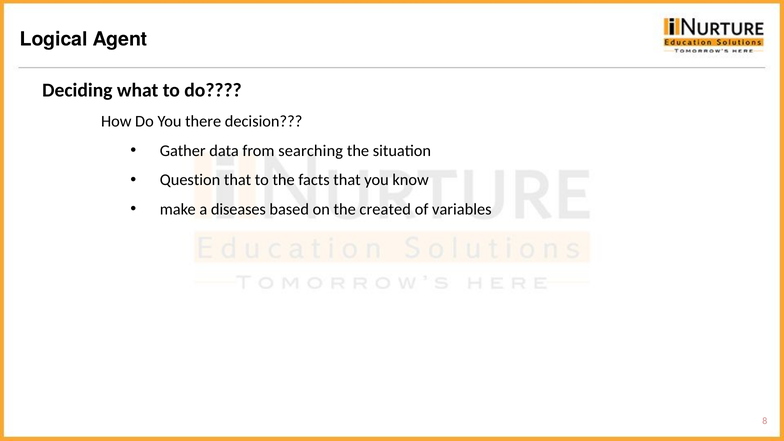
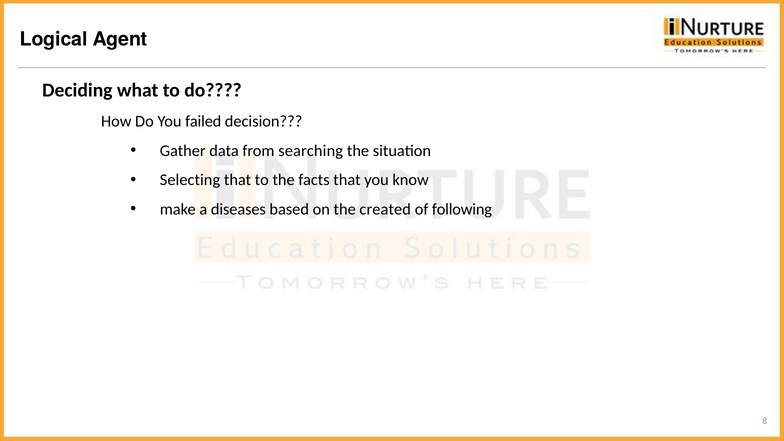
there: there -> failed
Question: Question -> Selecting
variables: variables -> following
